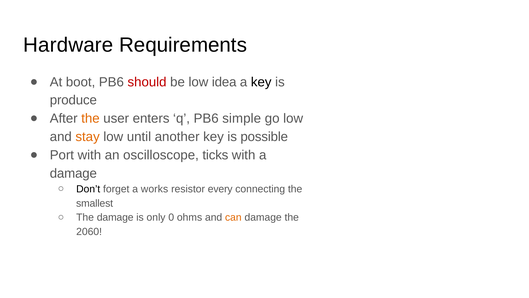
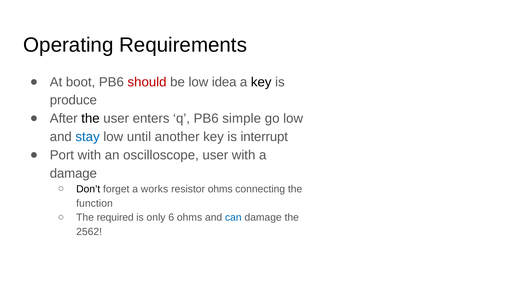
Hardware: Hardware -> Operating
the at (90, 118) colour: orange -> black
stay colour: orange -> blue
possible: possible -> interrupt
oscilloscope ticks: ticks -> user
resistor every: every -> ohms
smallest: smallest -> function
The damage: damage -> required
0: 0 -> 6
can colour: orange -> blue
2060: 2060 -> 2562
